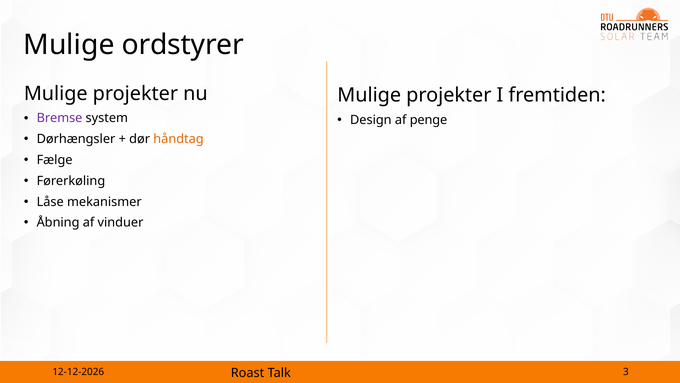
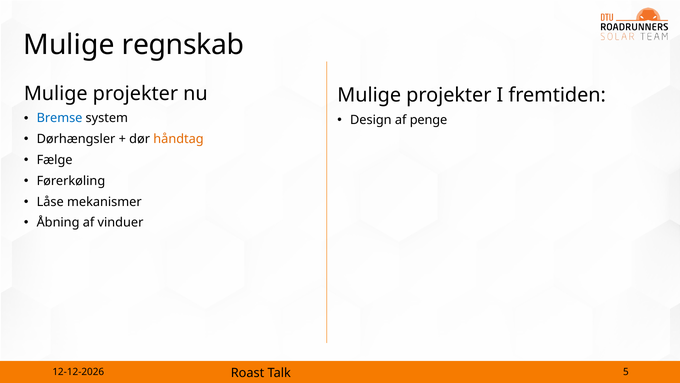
ordstyrer: ordstyrer -> regnskab
Bremse colour: purple -> blue
3: 3 -> 5
